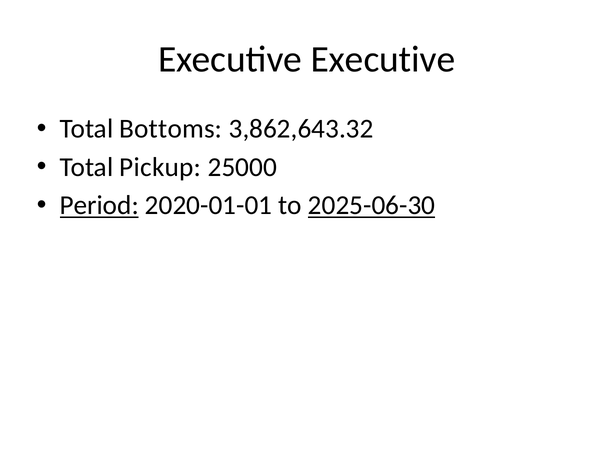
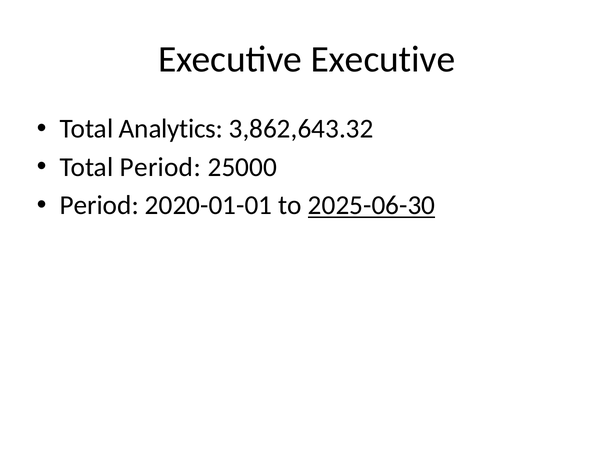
Bottoms: Bottoms -> Analytics
Total Pickup: Pickup -> Period
Period at (99, 205) underline: present -> none
